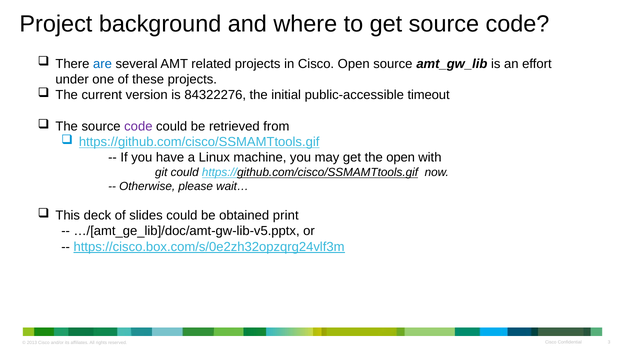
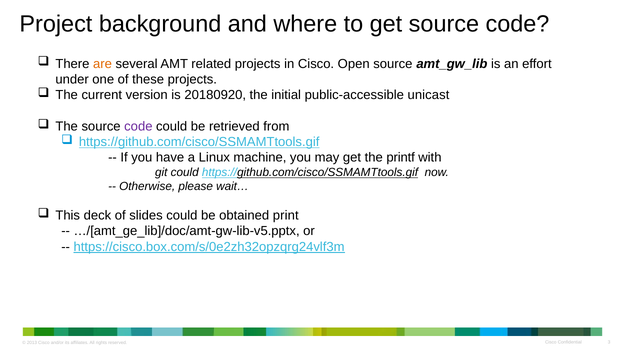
are colour: blue -> orange
84322276: 84322276 -> 20180920
timeout: timeout -> unicast
the open: open -> printf
